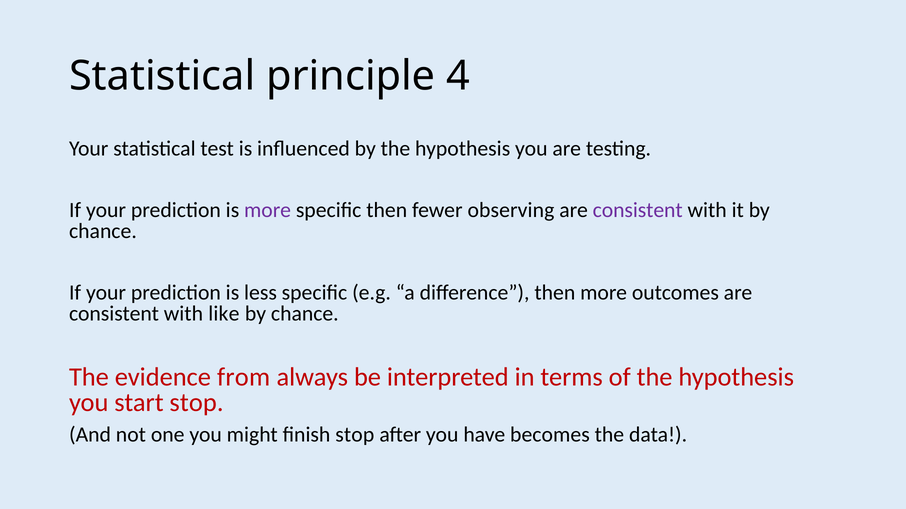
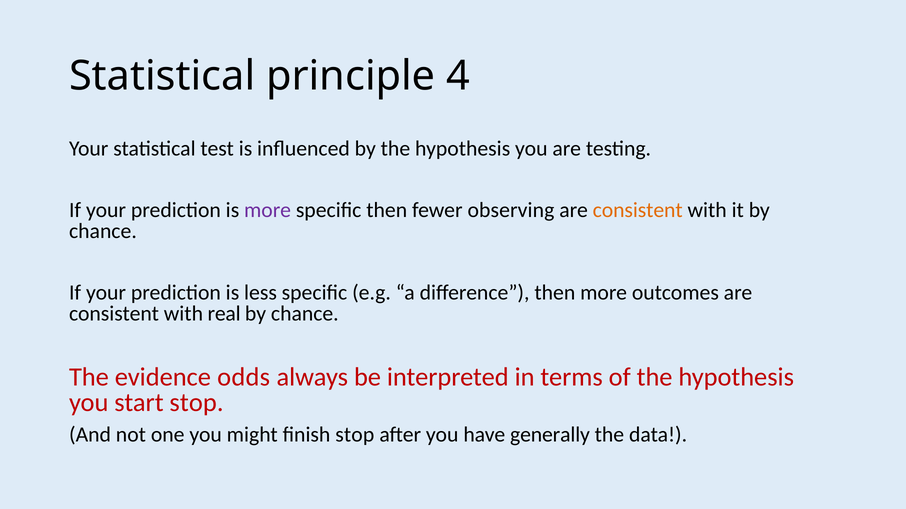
consistent at (638, 210) colour: purple -> orange
like: like -> real
from: from -> odds
becomes: becomes -> generally
